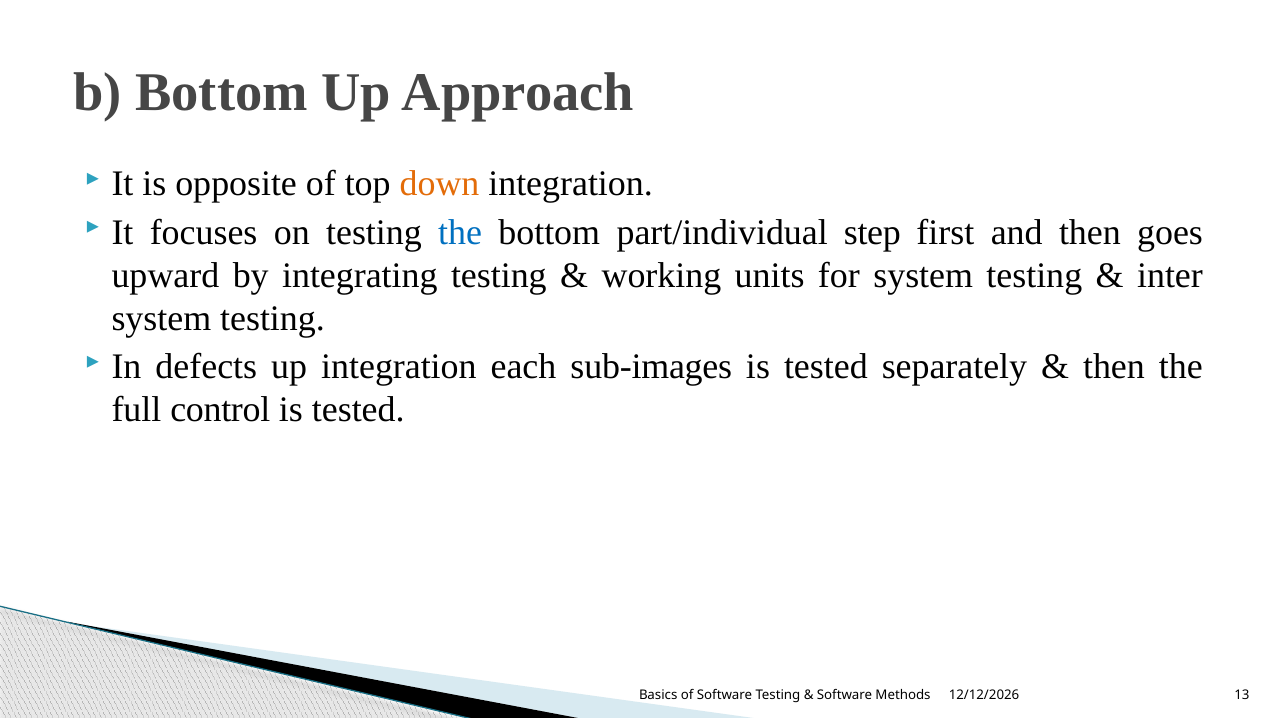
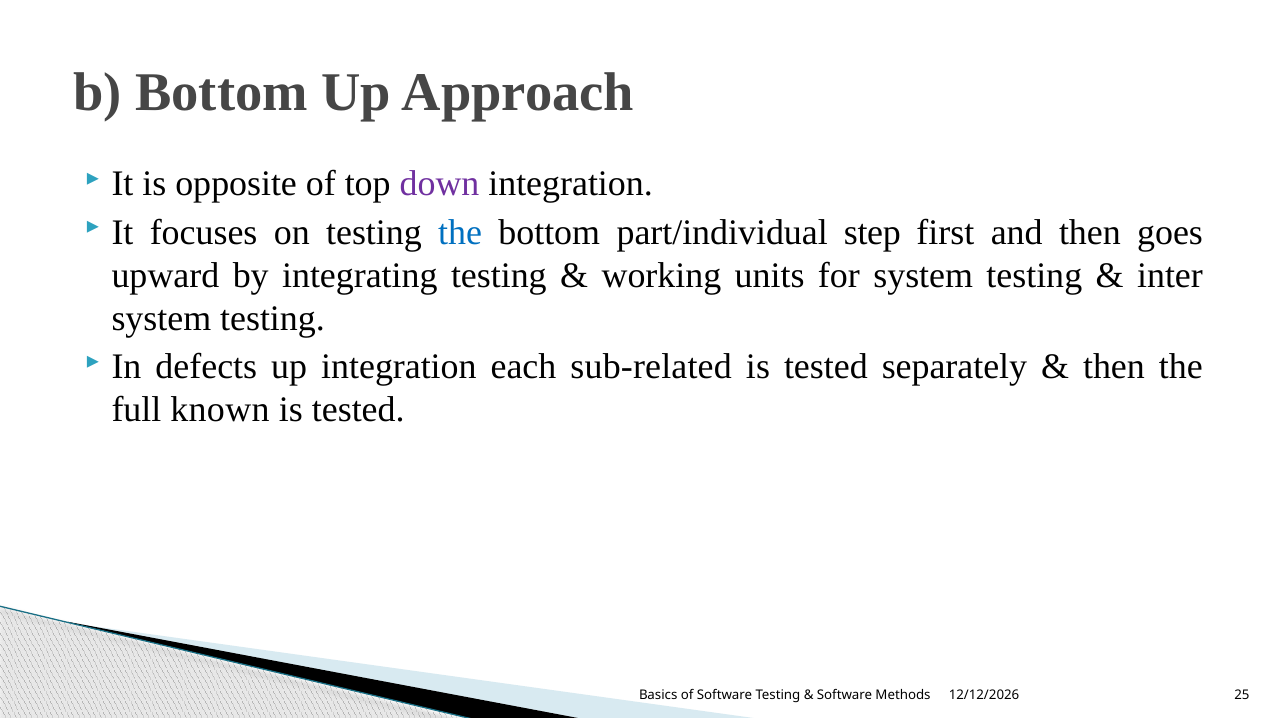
down colour: orange -> purple
sub-images: sub-images -> sub-related
control: control -> known
13: 13 -> 25
